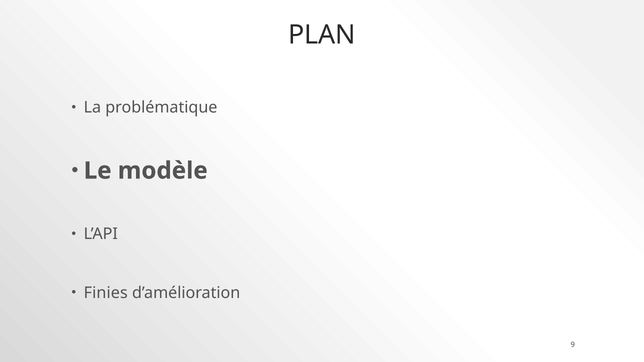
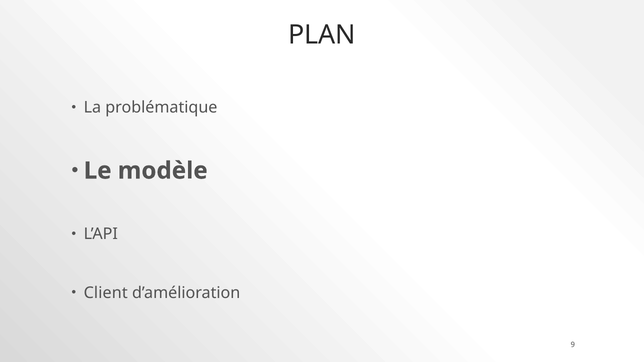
Finies: Finies -> Client
